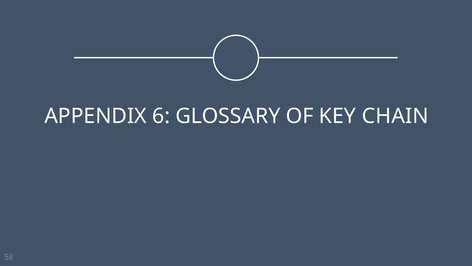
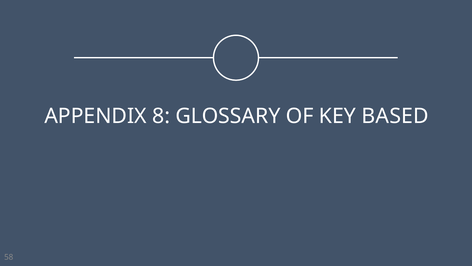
6: 6 -> 8
CHAIN: CHAIN -> BASED
